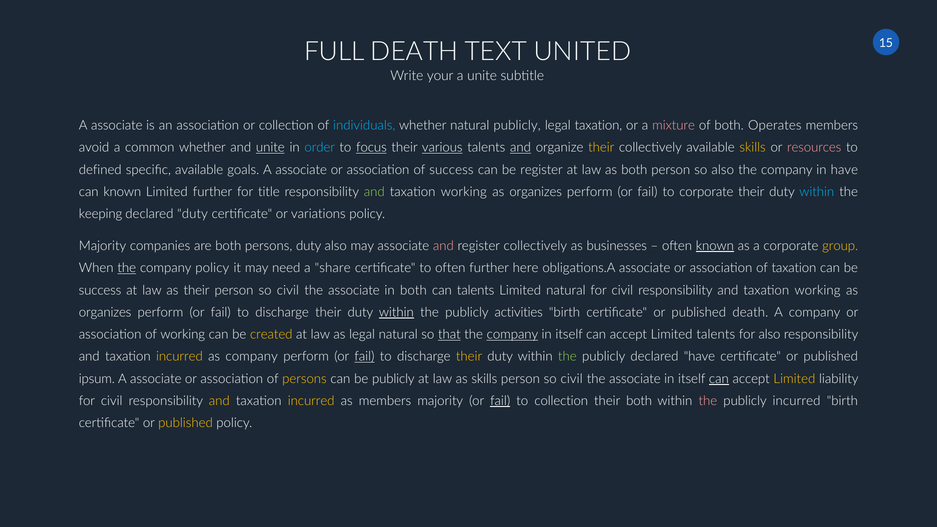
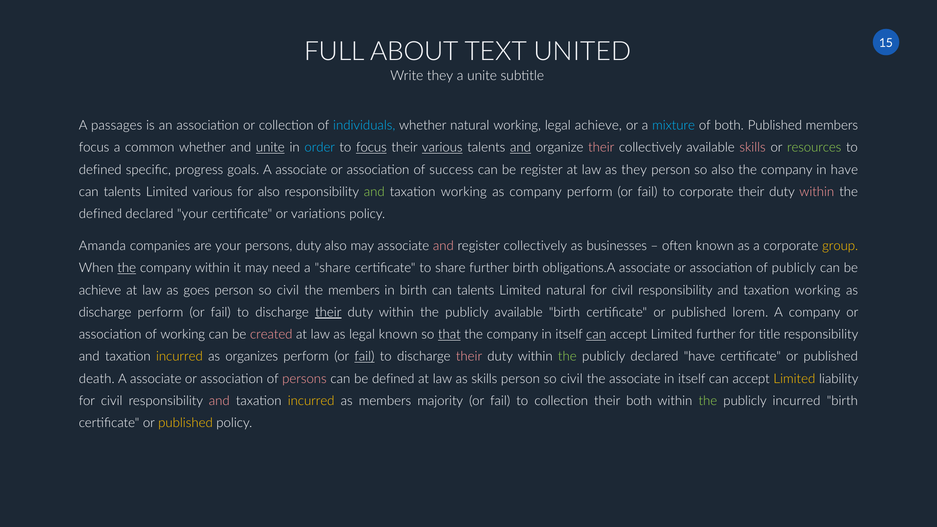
FULL DEATH: DEATH -> ABOUT
Write your: your -> they
associate at (117, 125): associate -> passages
natural publicly: publicly -> working
legal taxation: taxation -> achieve
mixture colour: pink -> light blue
both Operates: Operates -> Published
avoid at (94, 148): avoid -> focus
their at (601, 148) colour: yellow -> pink
skills at (753, 148) colour: yellow -> pink
resources colour: pink -> light green
specific available: available -> progress
as both: both -> they
known at (122, 192): known -> talents
Limited further: further -> various
for title: title -> also
organizes at (536, 192): organizes -> company
within at (817, 192) colour: light blue -> pink
keeping at (101, 214): keeping -> defined
declared duty: duty -> your
Majority at (102, 246): Majority -> Amanda
are both: both -> your
known at (715, 246) underline: present -> none
company policy: policy -> within
to often: often -> share
further here: here -> birth
of taxation: taxation -> publicly
success at (100, 290): success -> achieve
as their: their -> goes
associate at (354, 290): associate -> members
in both: both -> birth
organizes at (105, 312): organizes -> discharge
their at (328, 312) underline: none -> present
within at (396, 312) underline: present -> none
publicly activities: activities -> available
published death: death -> lorem
created colour: yellow -> pink
legal natural: natural -> known
company at (512, 335) underline: present -> none
can at (596, 335) underline: none -> present
Limited talents: talents -> further
for also: also -> title
as company: company -> organizes
their at (469, 357) colour: yellow -> pink
ipsum: ipsum -> death
persons at (304, 379) colour: yellow -> pink
be publicly: publicly -> defined
can at (719, 379) underline: present -> none
and at (219, 401) colour: yellow -> pink
fail at (500, 401) underline: present -> none
the at (708, 401) colour: pink -> light green
